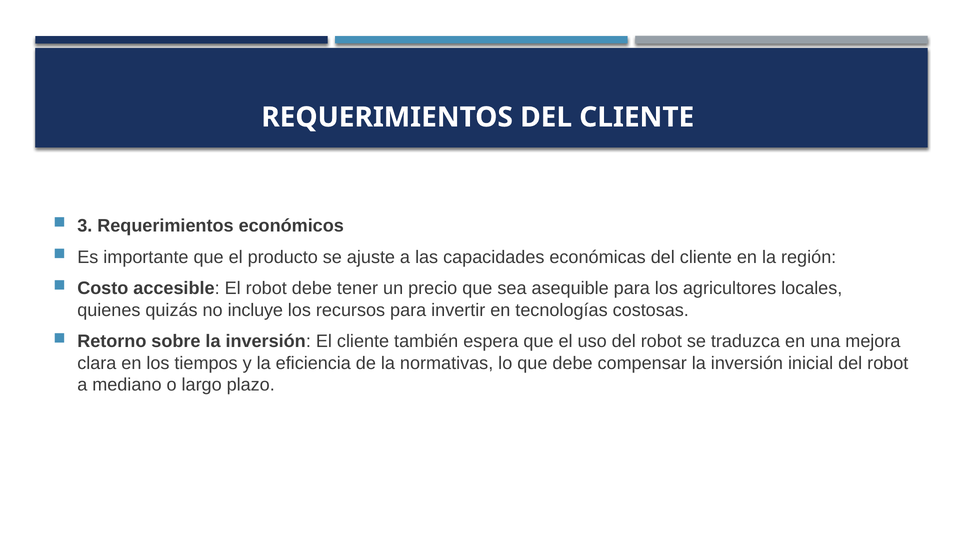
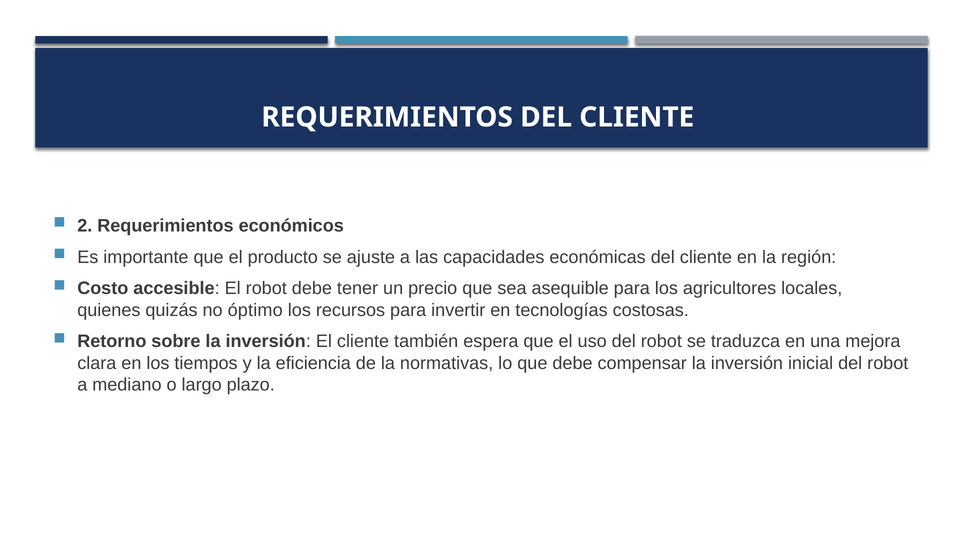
3: 3 -> 2
incluye: incluye -> óptimo
